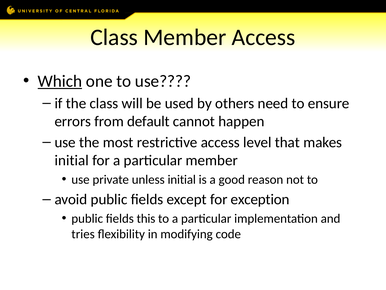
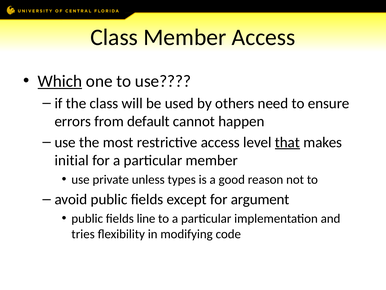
that underline: none -> present
unless initial: initial -> types
exception: exception -> argument
this: this -> line
